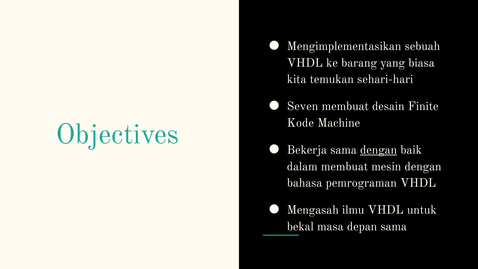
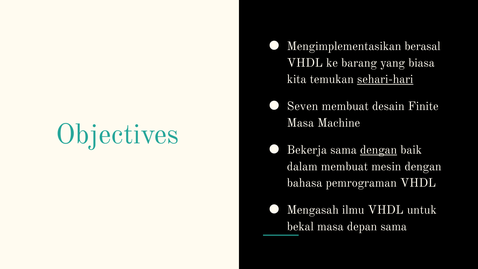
sebuah: sebuah -> berasal
sehari-hari underline: none -> present
Kode at (300, 123): Kode -> Masa
